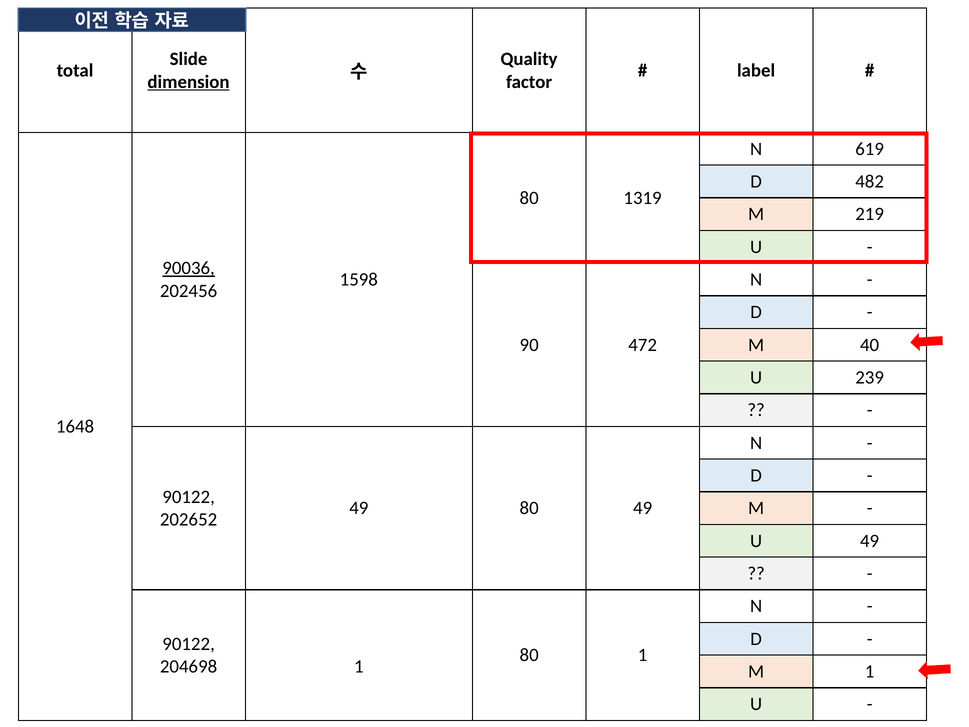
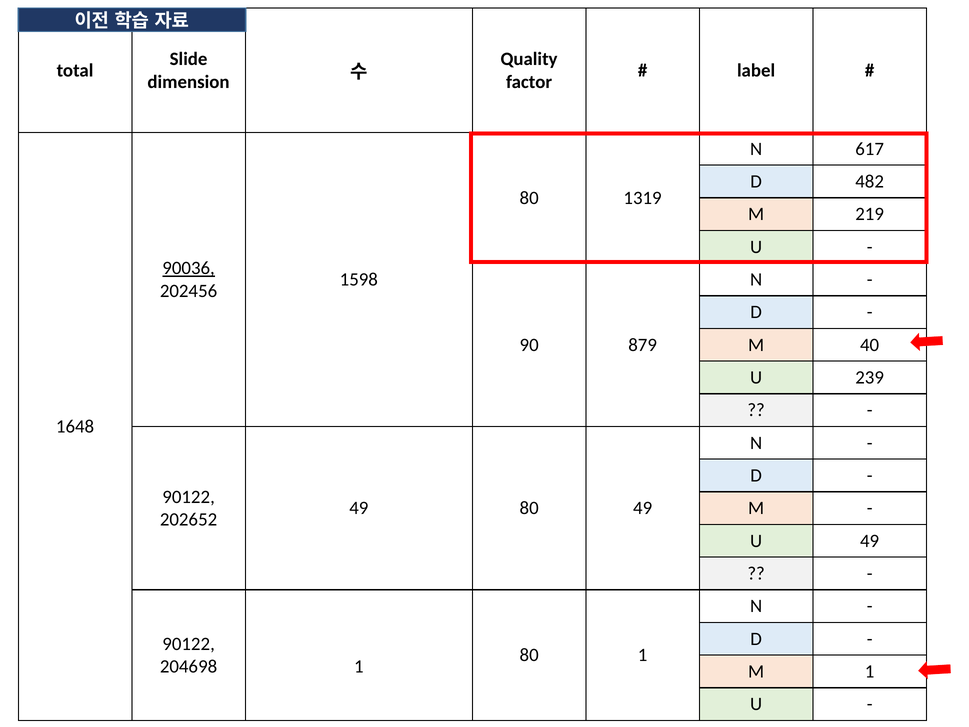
dimension underline: present -> none
619: 619 -> 617
472: 472 -> 879
